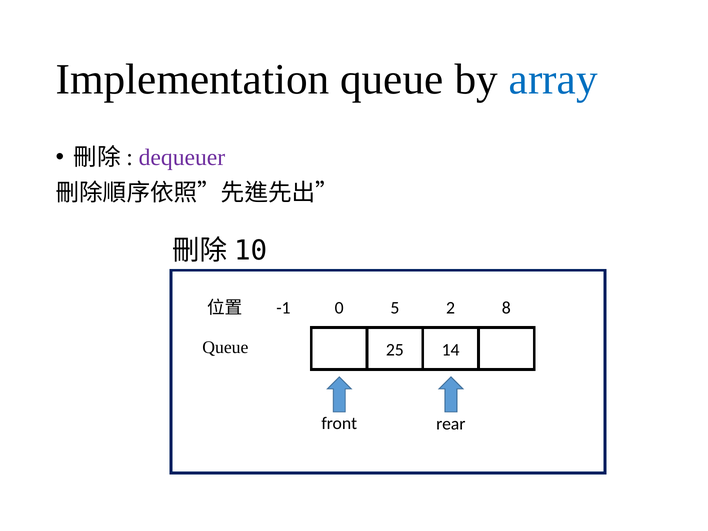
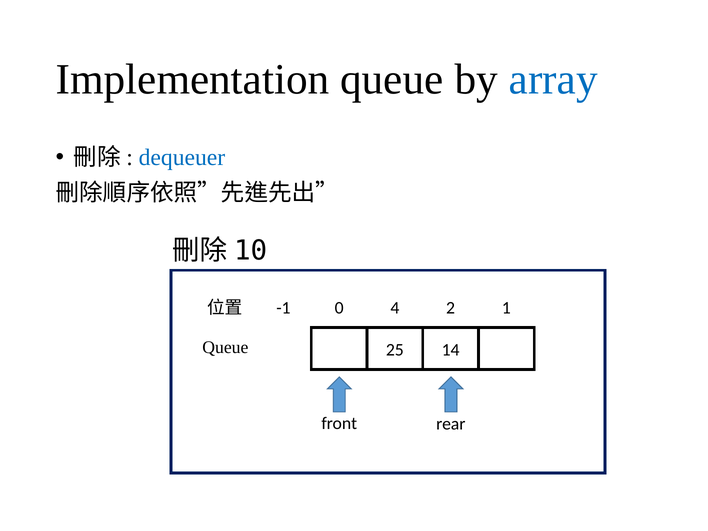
dequeuer colour: purple -> blue
5: 5 -> 4
8: 8 -> 1
